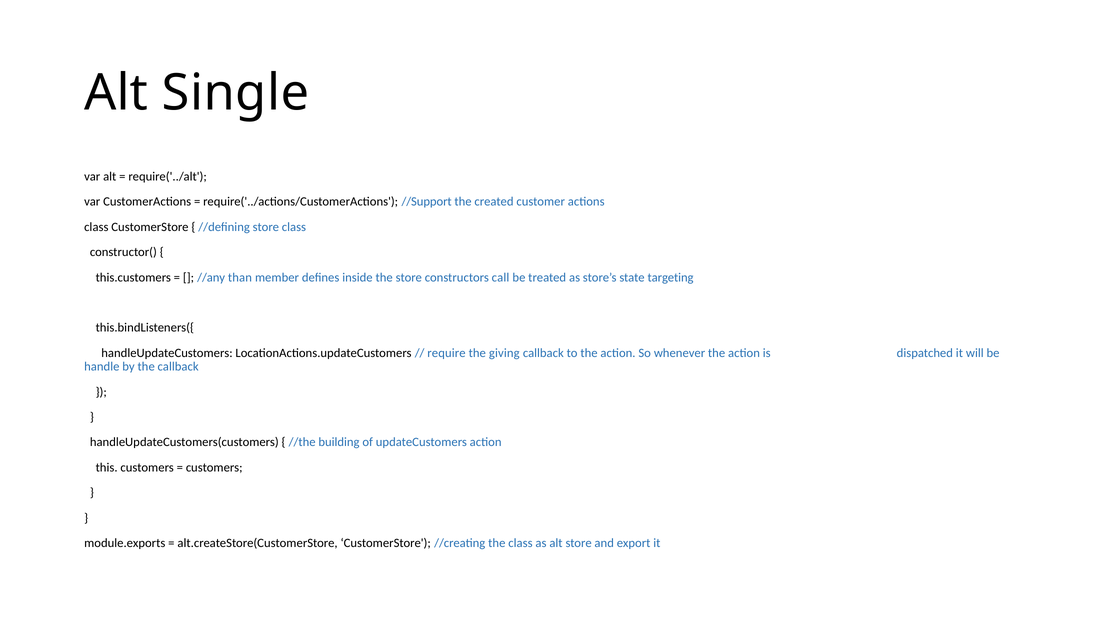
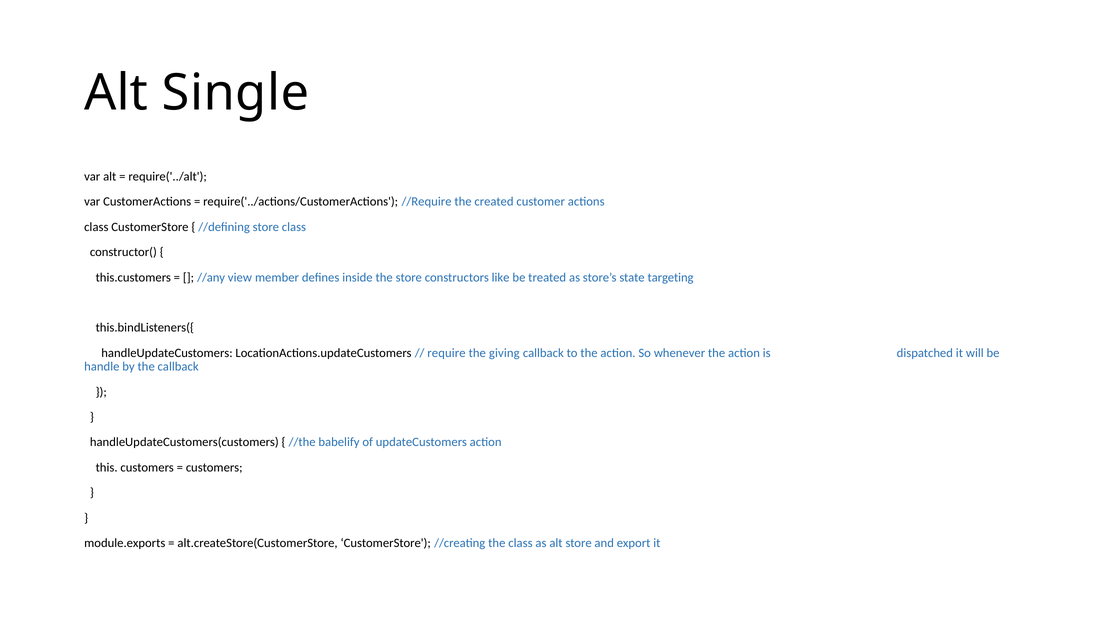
//Support: //Support -> //Require
than: than -> view
call: call -> like
building: building -> babelify
